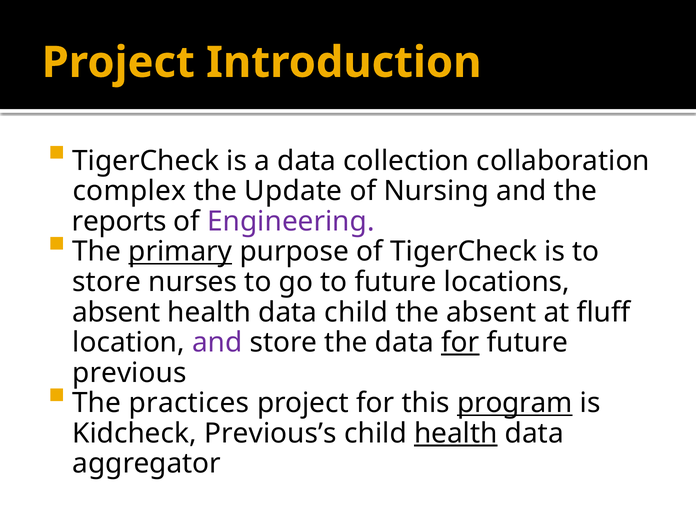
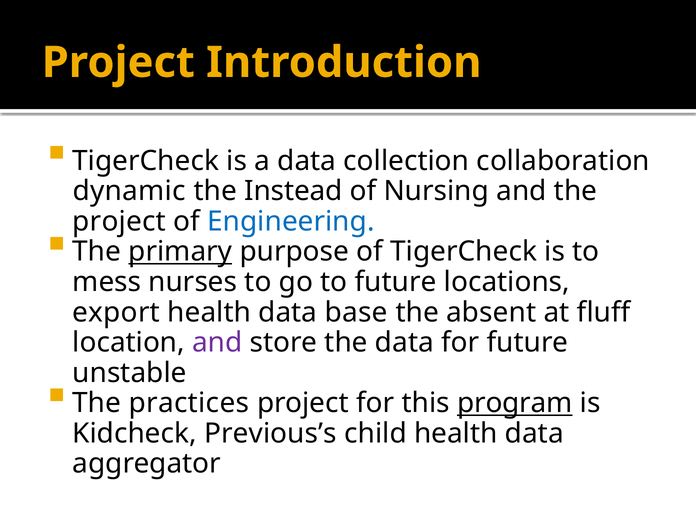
complex: complex -> dynamic
Update: Update -> Instead
reports at (119, 221): reports -> project
Engineering colour: purple -> blue
store at (107, 282): store -> mess
absent at (116, 312): absent -> export
data child: child -> base
for at (460, 343) underline: present -> none
previous: previous -> unstable
health at (456, 433) underline: present -> none
